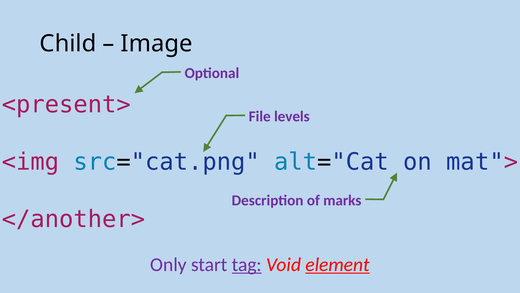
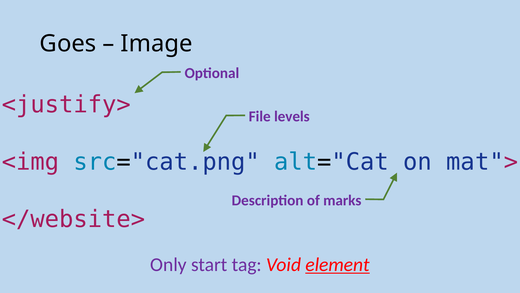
Child: Child -> Goes
<present>: <present> -> <justify>
</another>: </another> -> </website>
tag underline: present -> none
